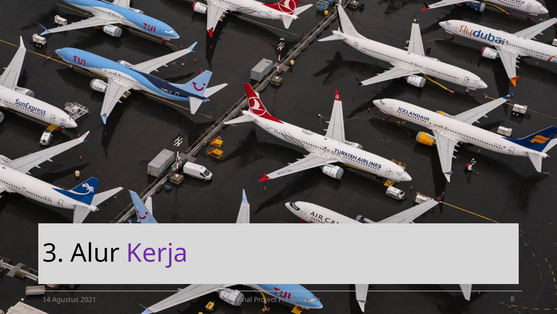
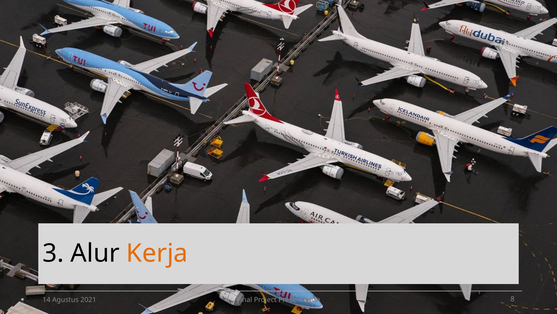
Kerja colour: purple -> orange
